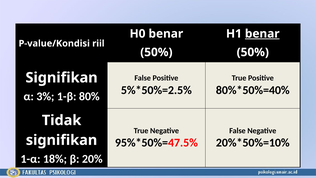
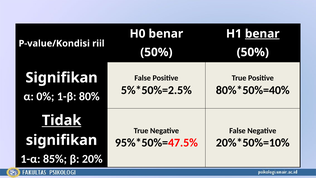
3%: 3% -> 0%
Tidak underline: none -> present
18%: 18% -> 85%
